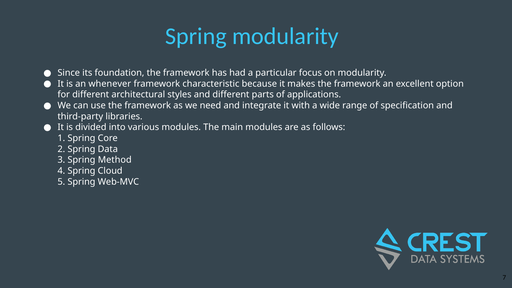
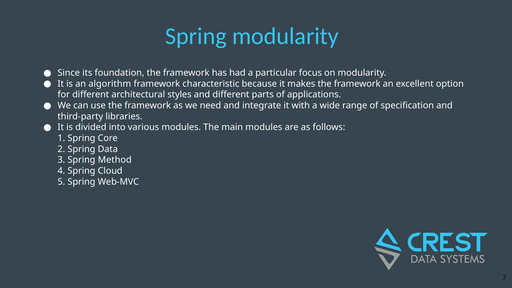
whenever: whenever -> algorithm
